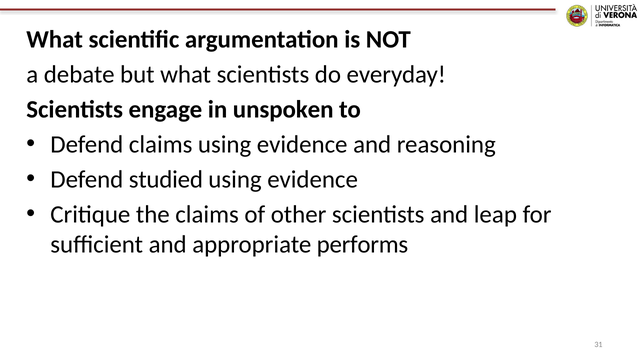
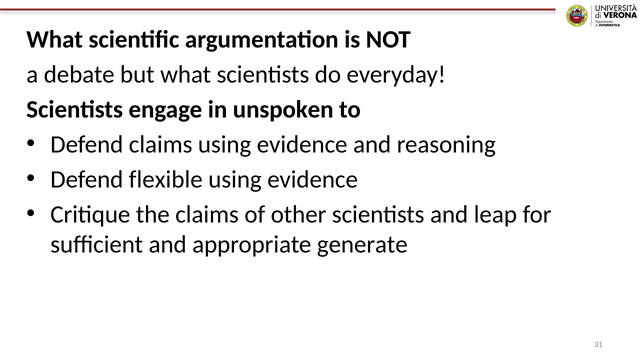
studied: studied -> flexible
performs: performs -> generate
